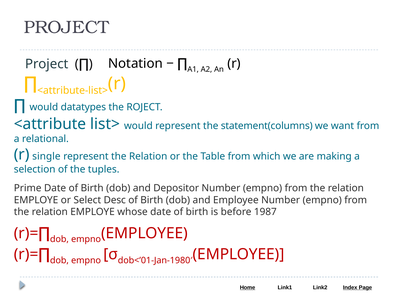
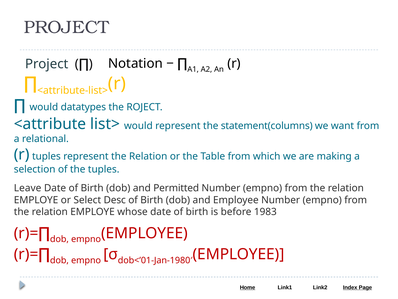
r single: single -> tuples
Prime: Prime -> Leave
Depositor: Depositor -> Permitted
1987: 1987 -> 1983
